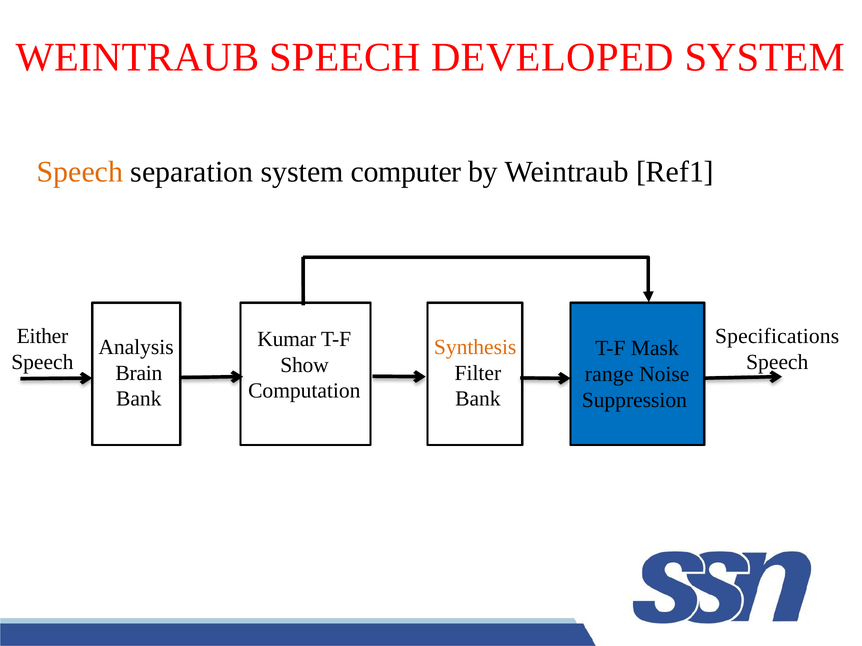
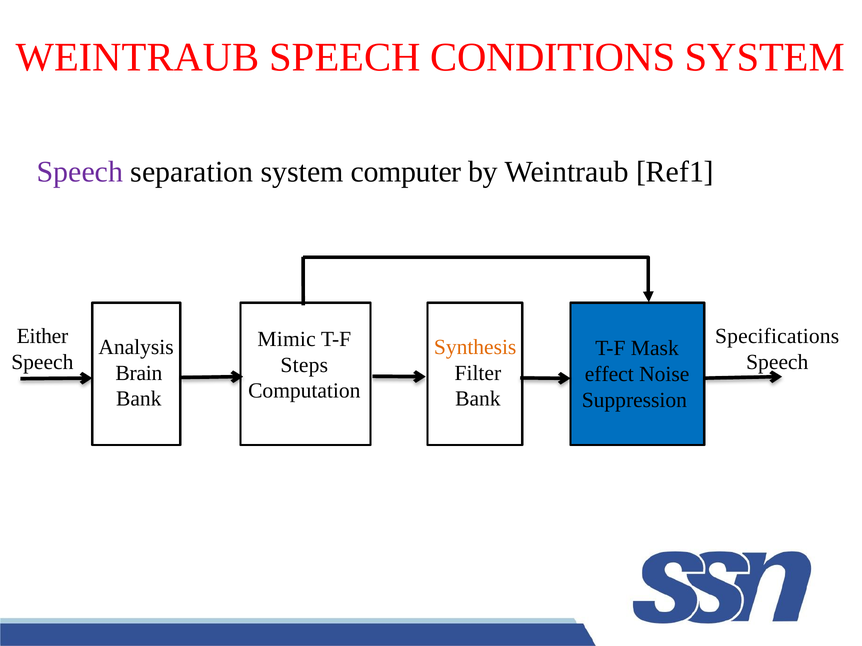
DEVELOPED: DEVELOPED -> CONDITIONS
Speech at (80, 172) colour: orange -> purple
Kumar: Kumar -> Mimic
Show: Show -> Steps
range: range -> effect
